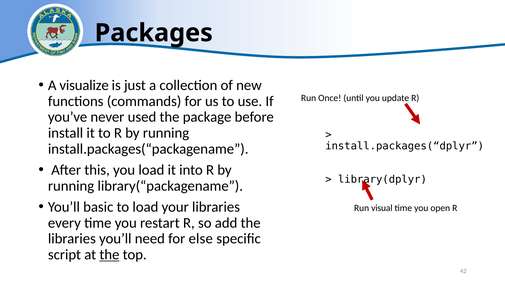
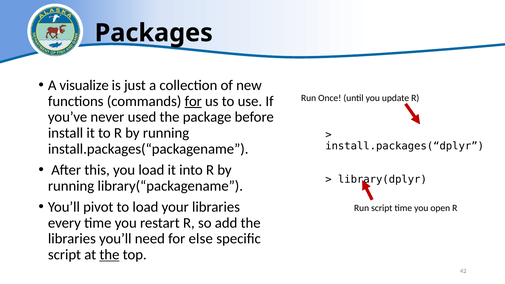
for at (193, 101) underline: none -> present
basic: basic -> pivot
Run visual: visual -> script
